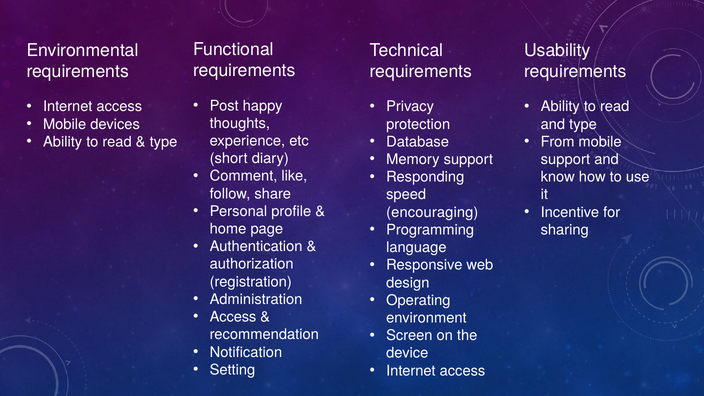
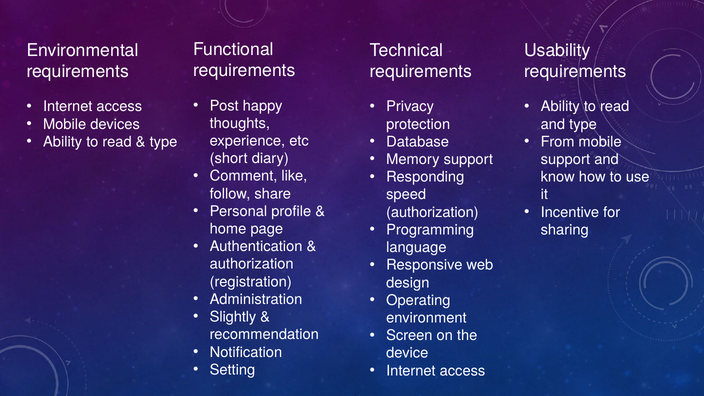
encouraging at (432, 212): encouraging -> authorization
Access at (233, 317): Access -> Slightly
